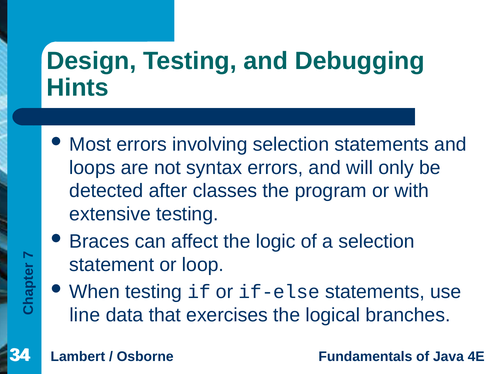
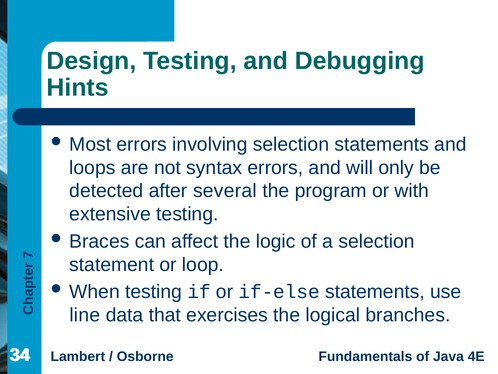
classes: classes -> several
